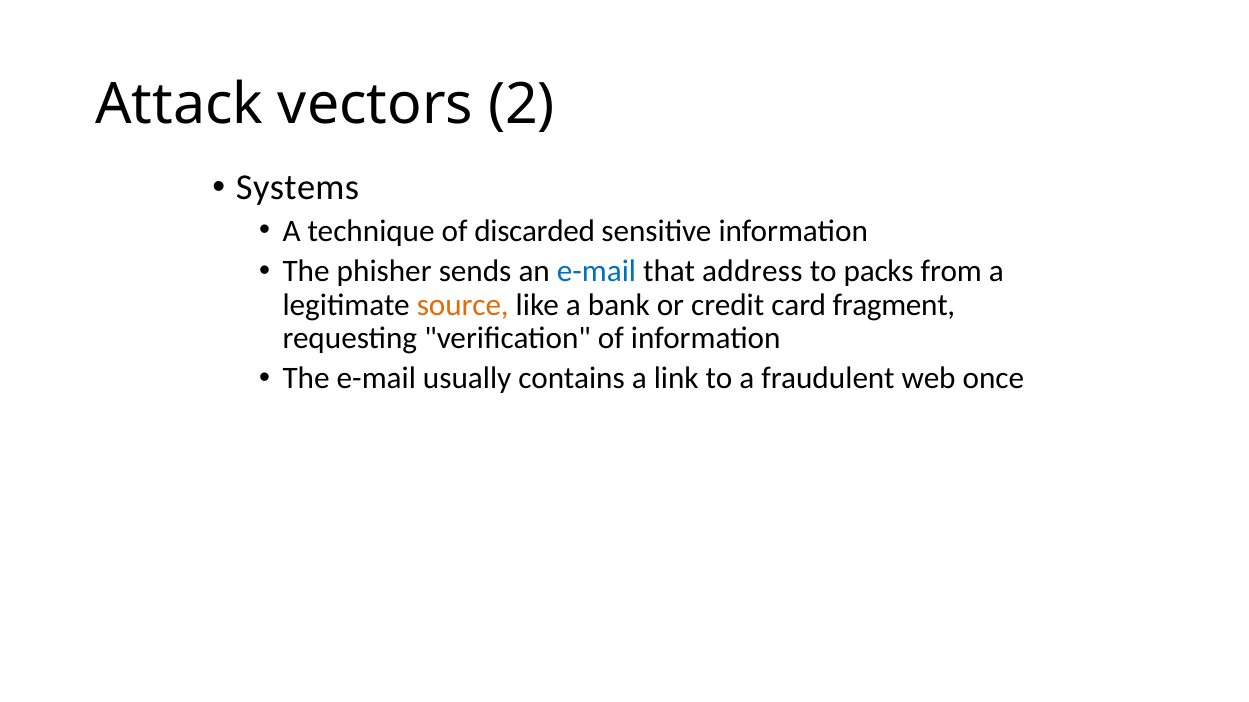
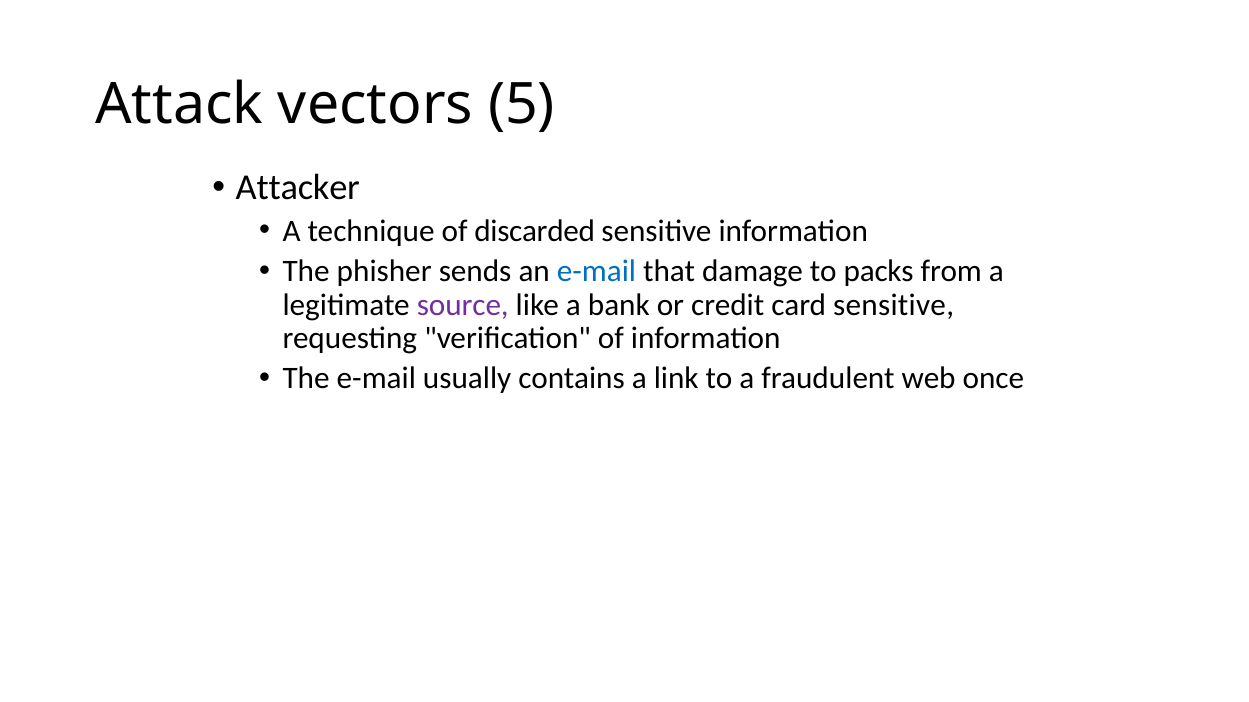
2: 2 -> 5
Systems: Systems -> Attacker
address: address -> damage
source colour: orange -> purple
card fragment: fragment -> sensitive
